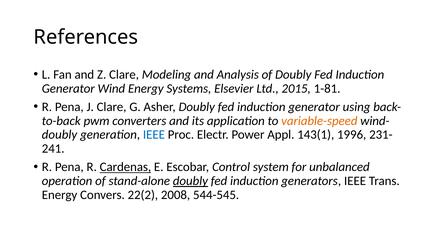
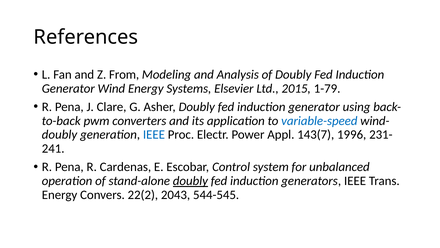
Z Clare: Clare -> From
1-81: 1-81 -> 1-79
variable-speed colour: orange -> blue
143(1: 143(1 -> 143(7
Cardenas underline: present -> none
2008: 2008 -> 2043
